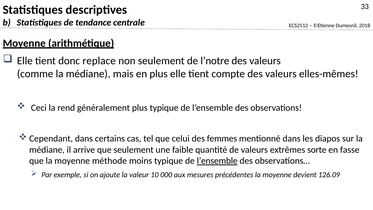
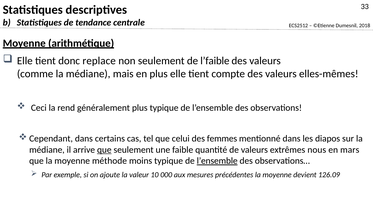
l’notre: l’notre -> l’faible
que at (104, 150) underline: none -> present
sorte: sorte -> nous
fasse: fasse -> mars
